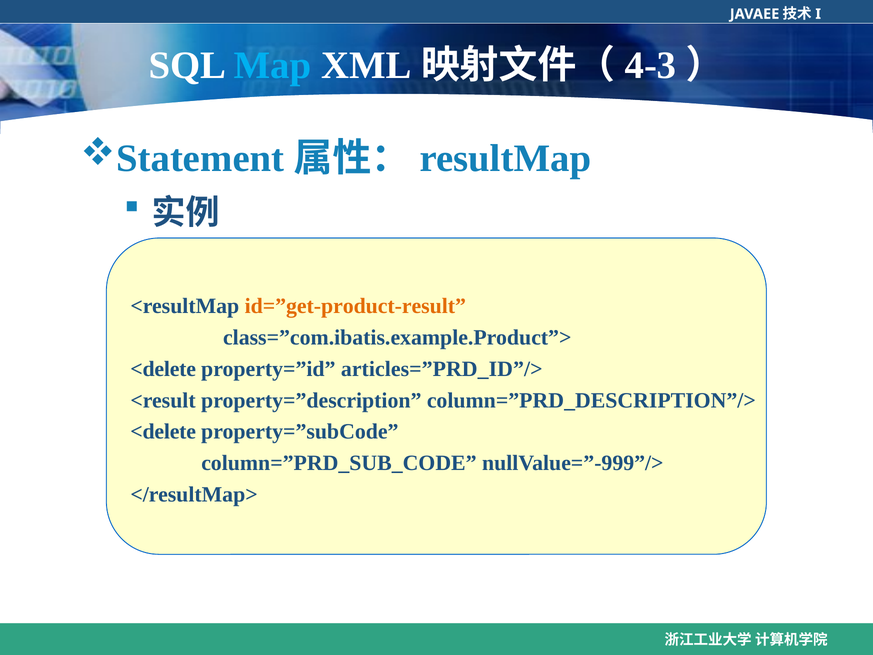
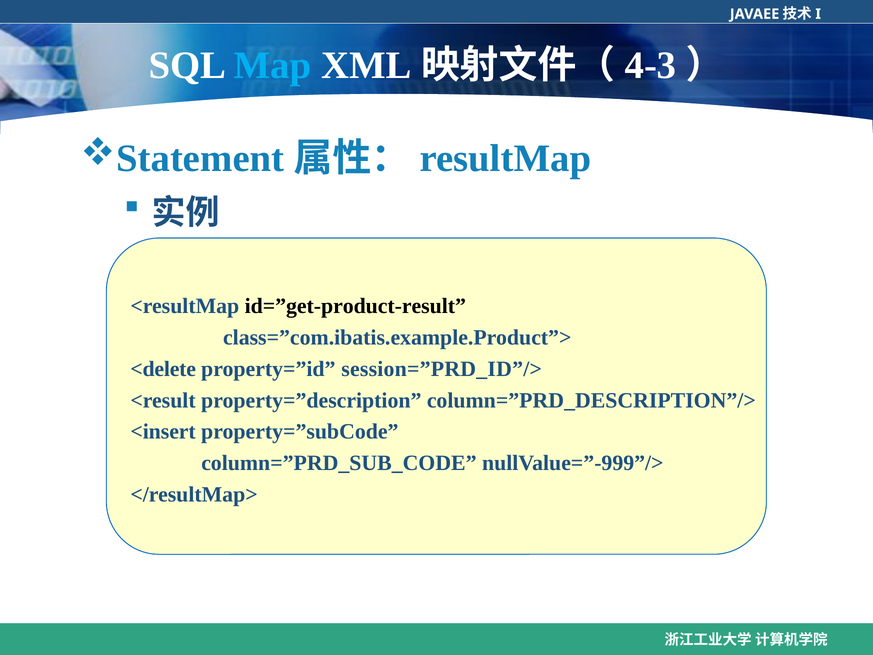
id=”get-product-result colour: orange -> black
articles=”PRD_ID”/>: articles=”PRD_ID”/> -> session=”PRD_ID”/>
<delete at (163, 432): <delete -> <insert
